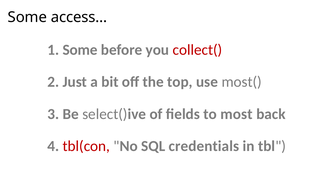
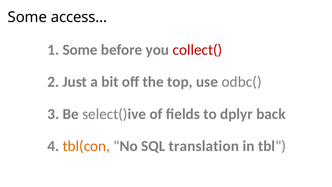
most(: most( -> odbc(
most: most -> dplyr
tbl(con colour: red -> orange
credentials: credentials -> translation
